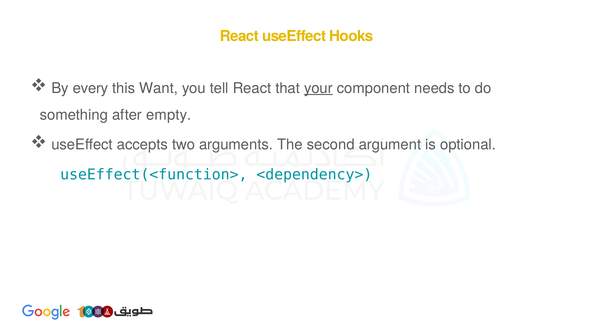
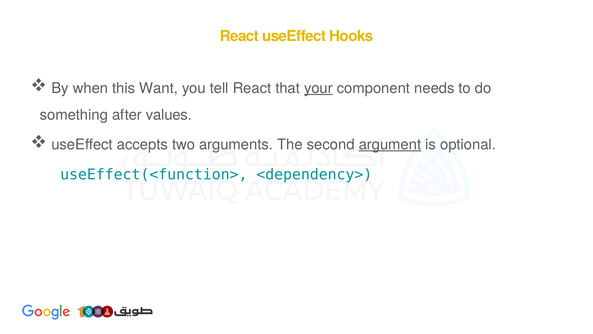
every: every -> when
empty: empty -> values
argument underline: none -> present
